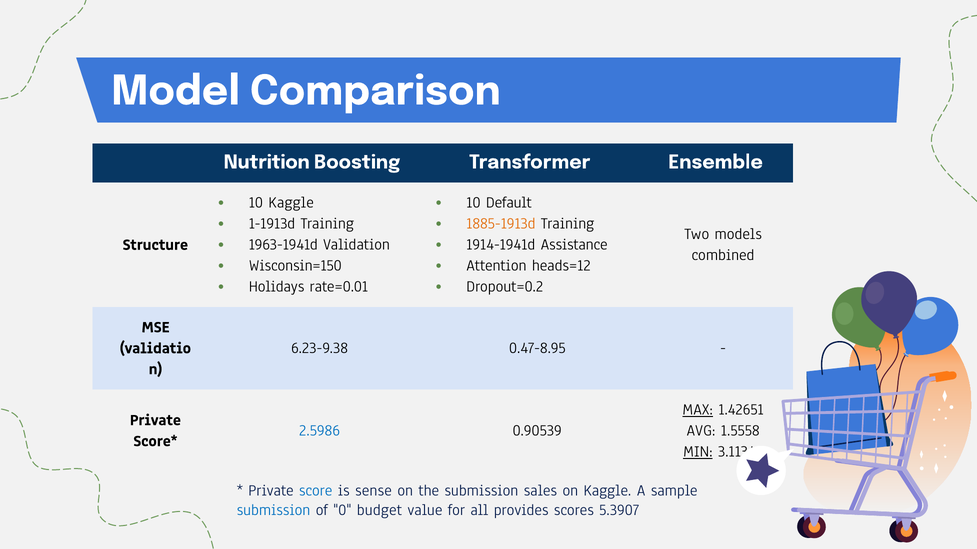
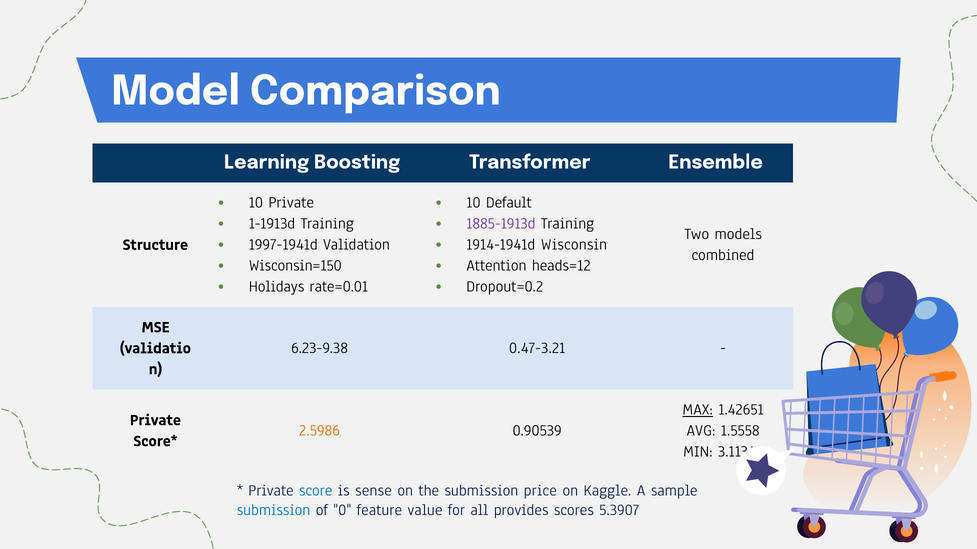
Nutrition: Nutrition -> Learning
10 Kaggle: Kaggle -> Private
1885-1913d colour: orange -> purple
1963-1941d: 1963-1941d -> 1997-1941d
Assistance: Assistance -> Wisconsin
0.47-8.95: 0.47-8.95 -> 0.47-3.21
2.5986 colour: blue -> orange
MIN underline: present -> none
sales: sales -> price
budget: budget -> feature
